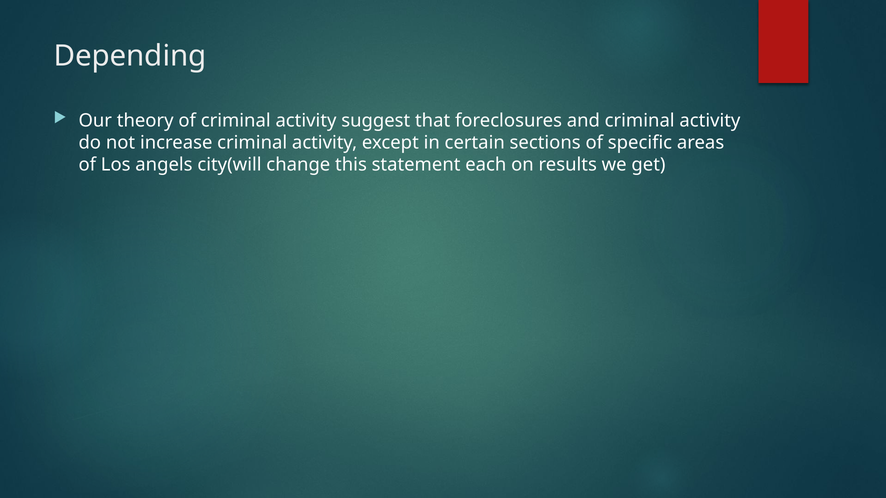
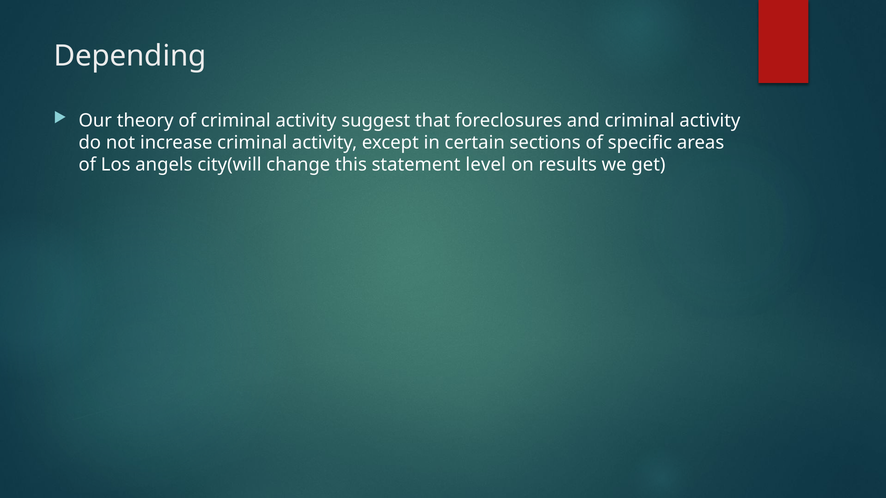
each: each -> level
